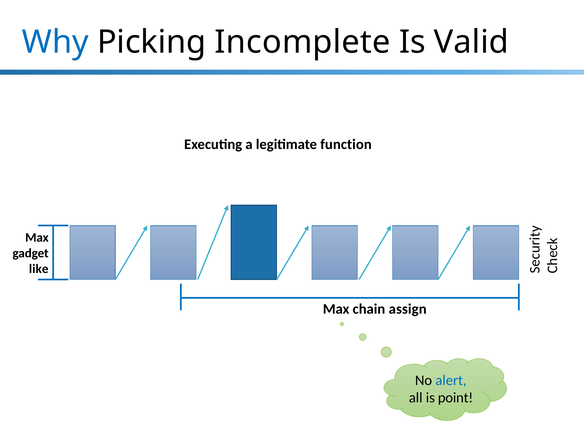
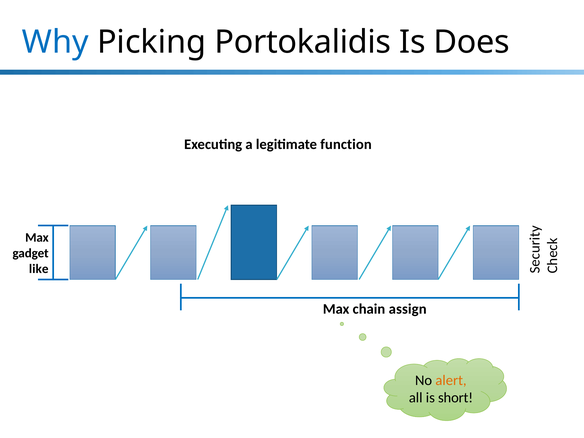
Incomplete: Incomplete -> Portokalidis
Valid: Valid -> Does
alert colour: blue -> orange
point: point -> short
